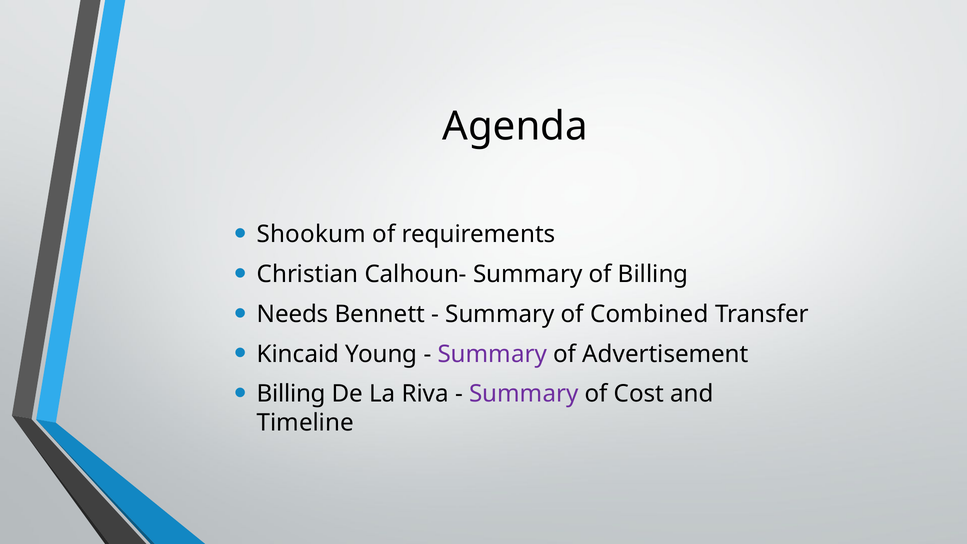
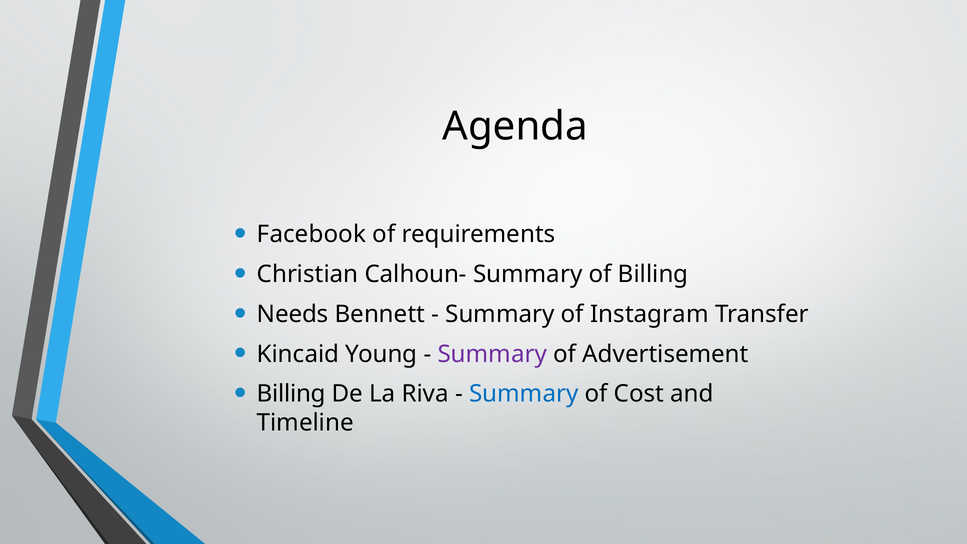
Shookum: Shookum -> Facebook
Combined: Combined -> Instagram
Summary at (524, 394) colour: purple -> blue
